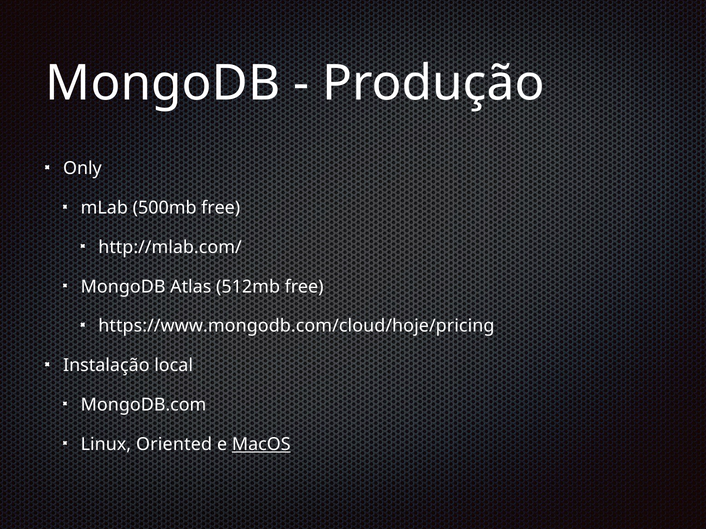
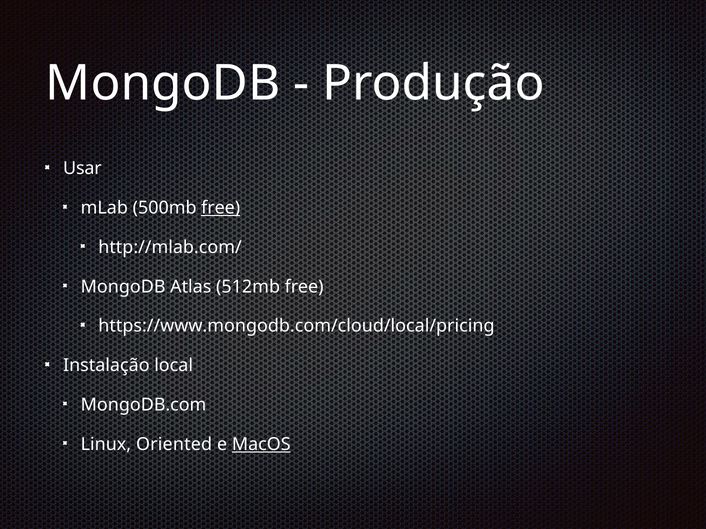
Only: Only -> Usar
free at (221, 208) underline: none -> present
https://www.mongodb.com/cloud/hoje/pricing: https://www.mongodb.com/cloud/hoje/pricing -> https://www.mongodb.com/cloud/local/pricing
